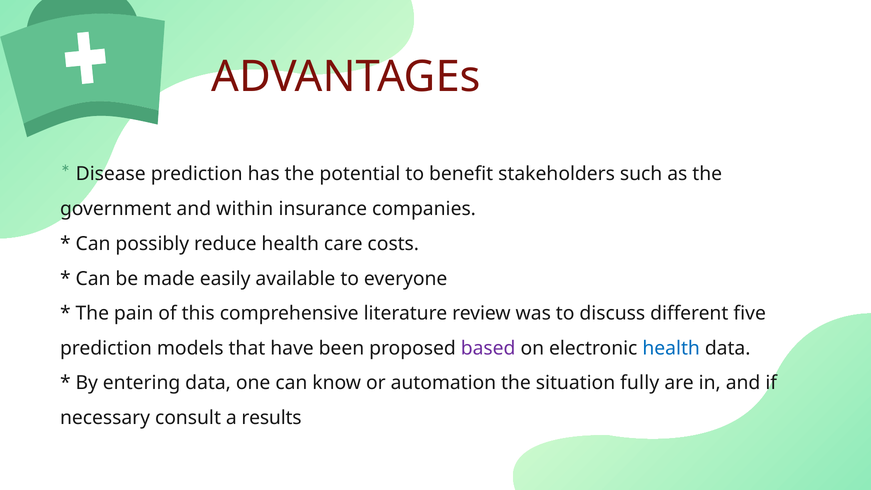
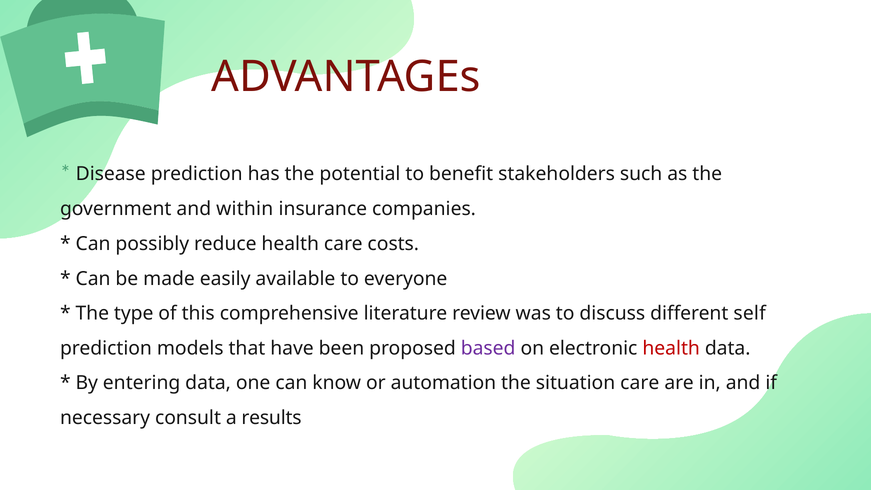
pain: pain -> type
five: five -> self
health at (671, 348) colour: blue -> red
situation fully: fully -> care
